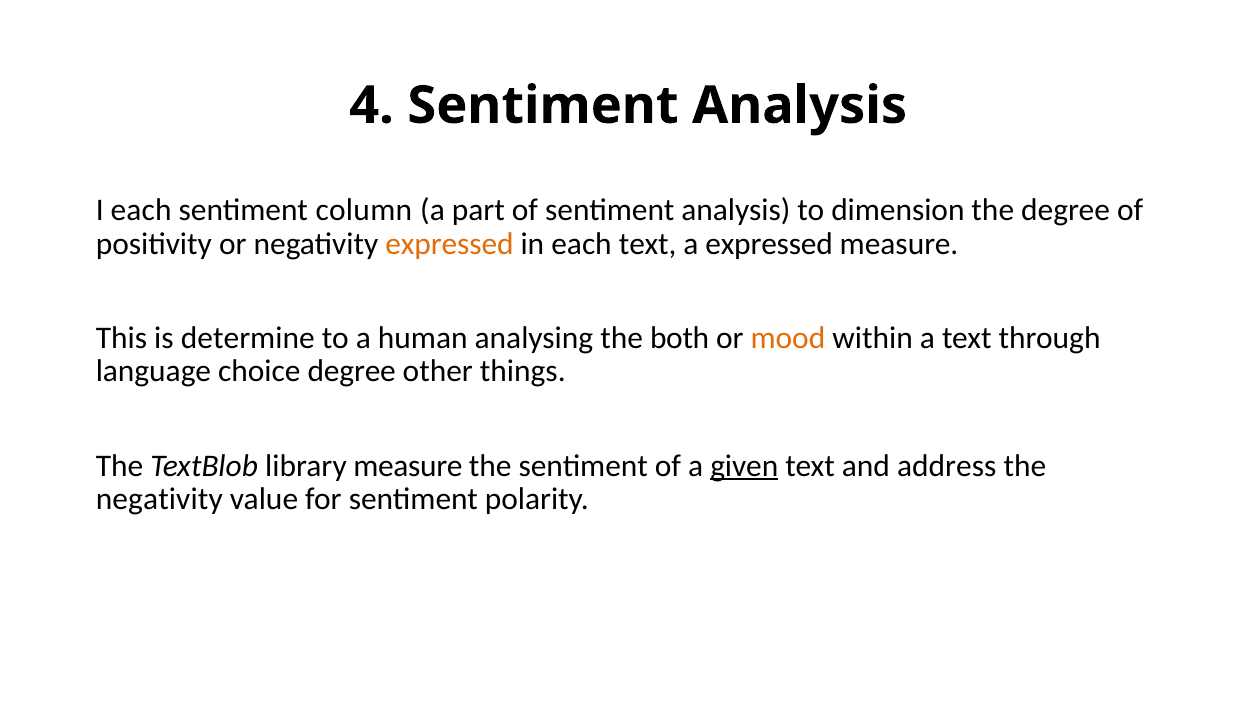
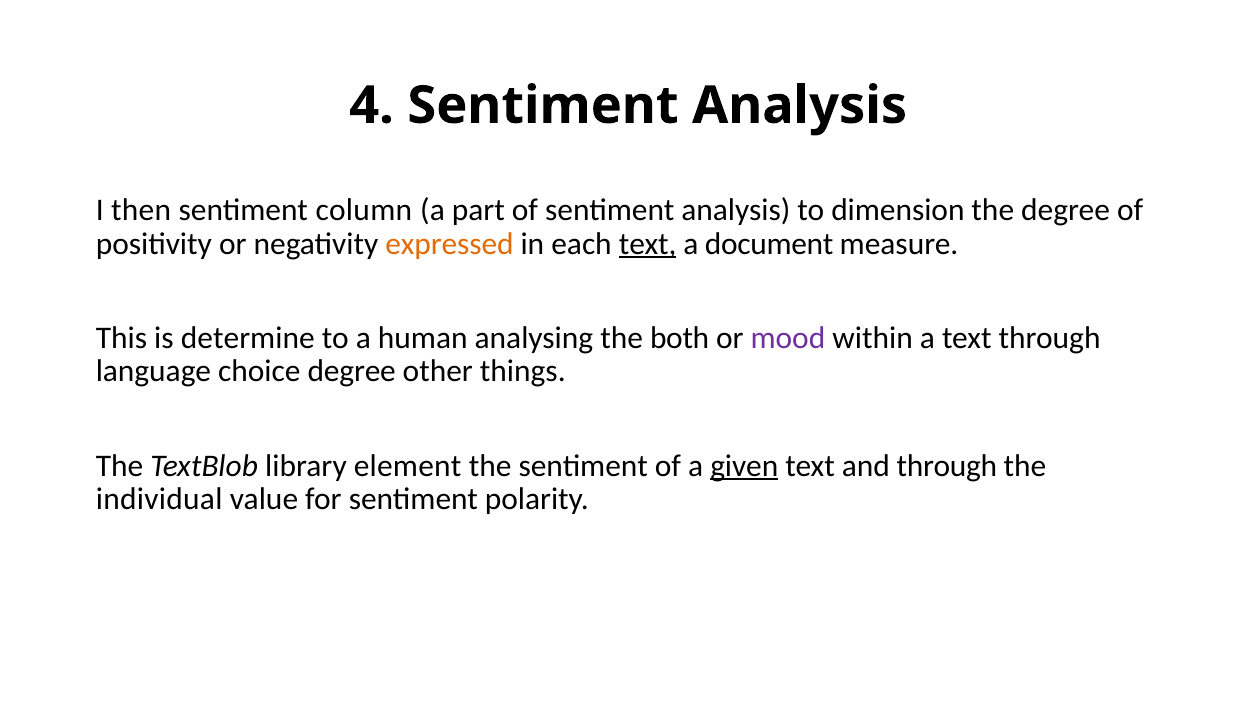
I each: each -> then
text at (648, 244) underline: none -> present
a expressed: expressed -> document
mood colour: orange -> purple
library measure: measure -> element
and address: address -> through
negativity at (159, 500): negativity -> individual
